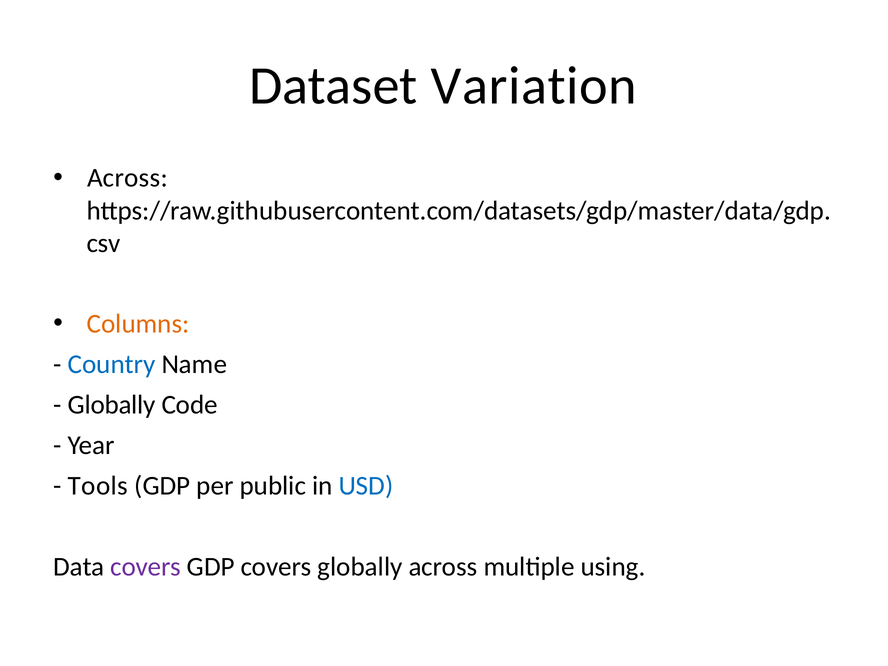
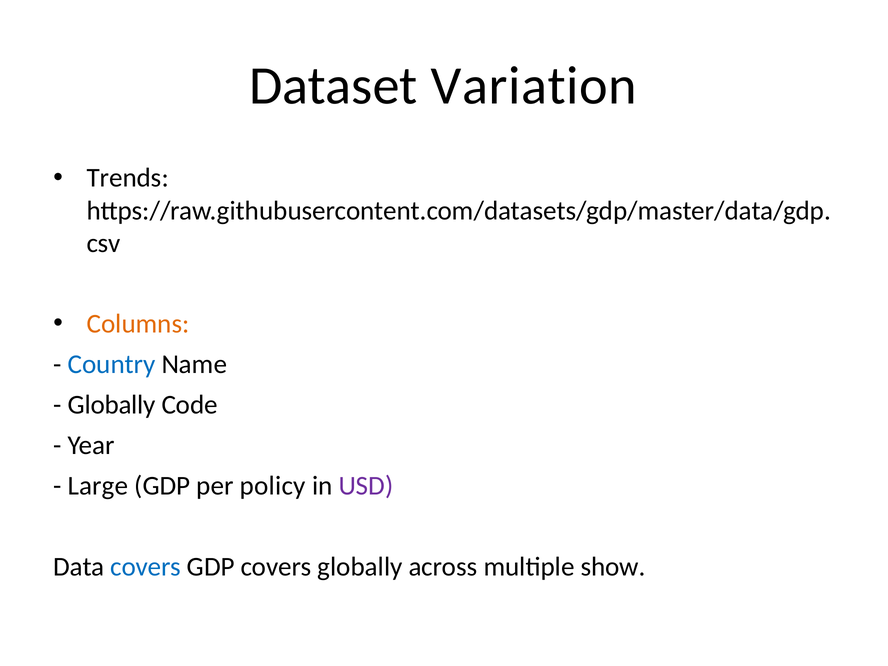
Across at (128, 178): Across -> Trends
Tools: Tools -> Large
public: public -> policy
USD colour: blue -> purple
covers at (146, 567) colour: purple -> blue
using: using -> show
